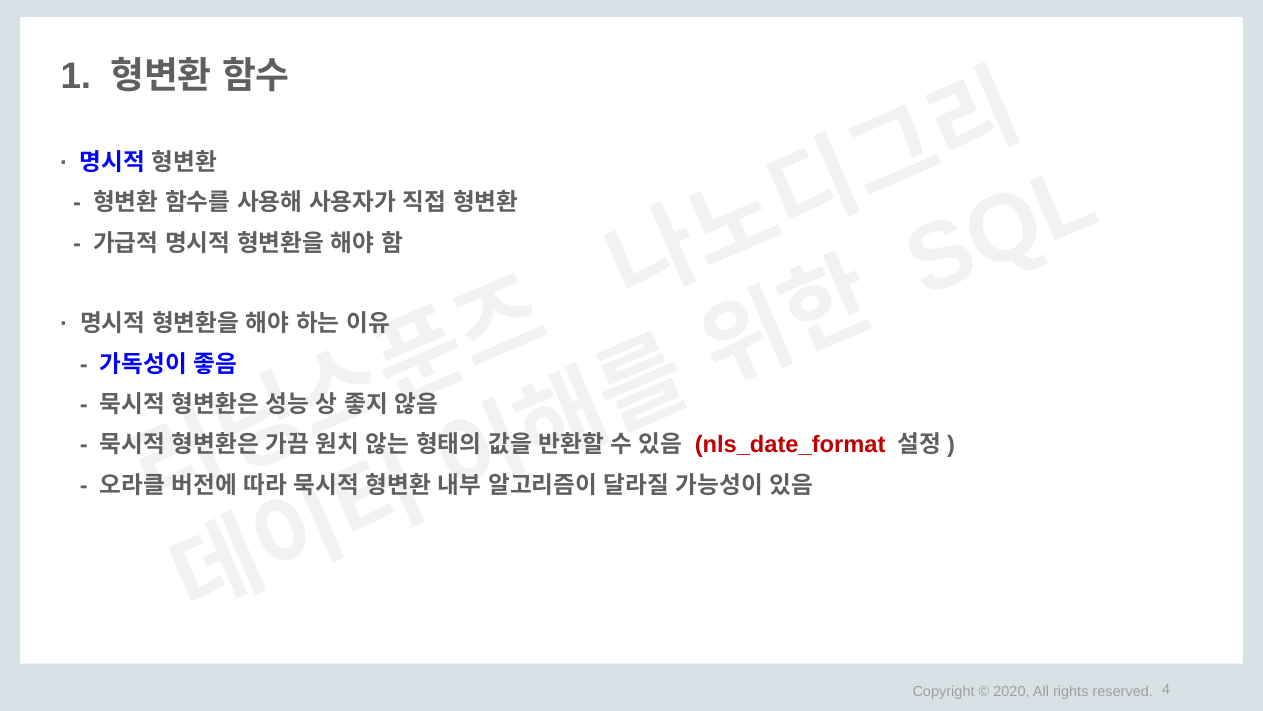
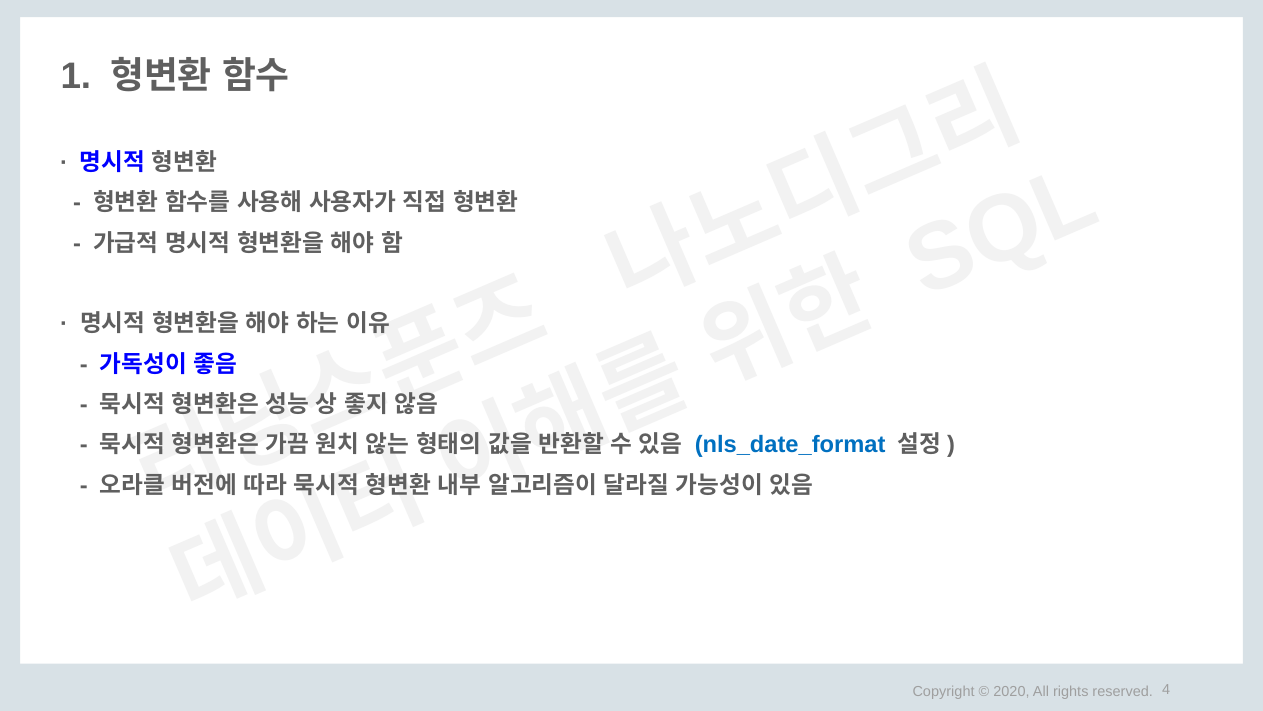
nls_date_format colour: red -> blue
